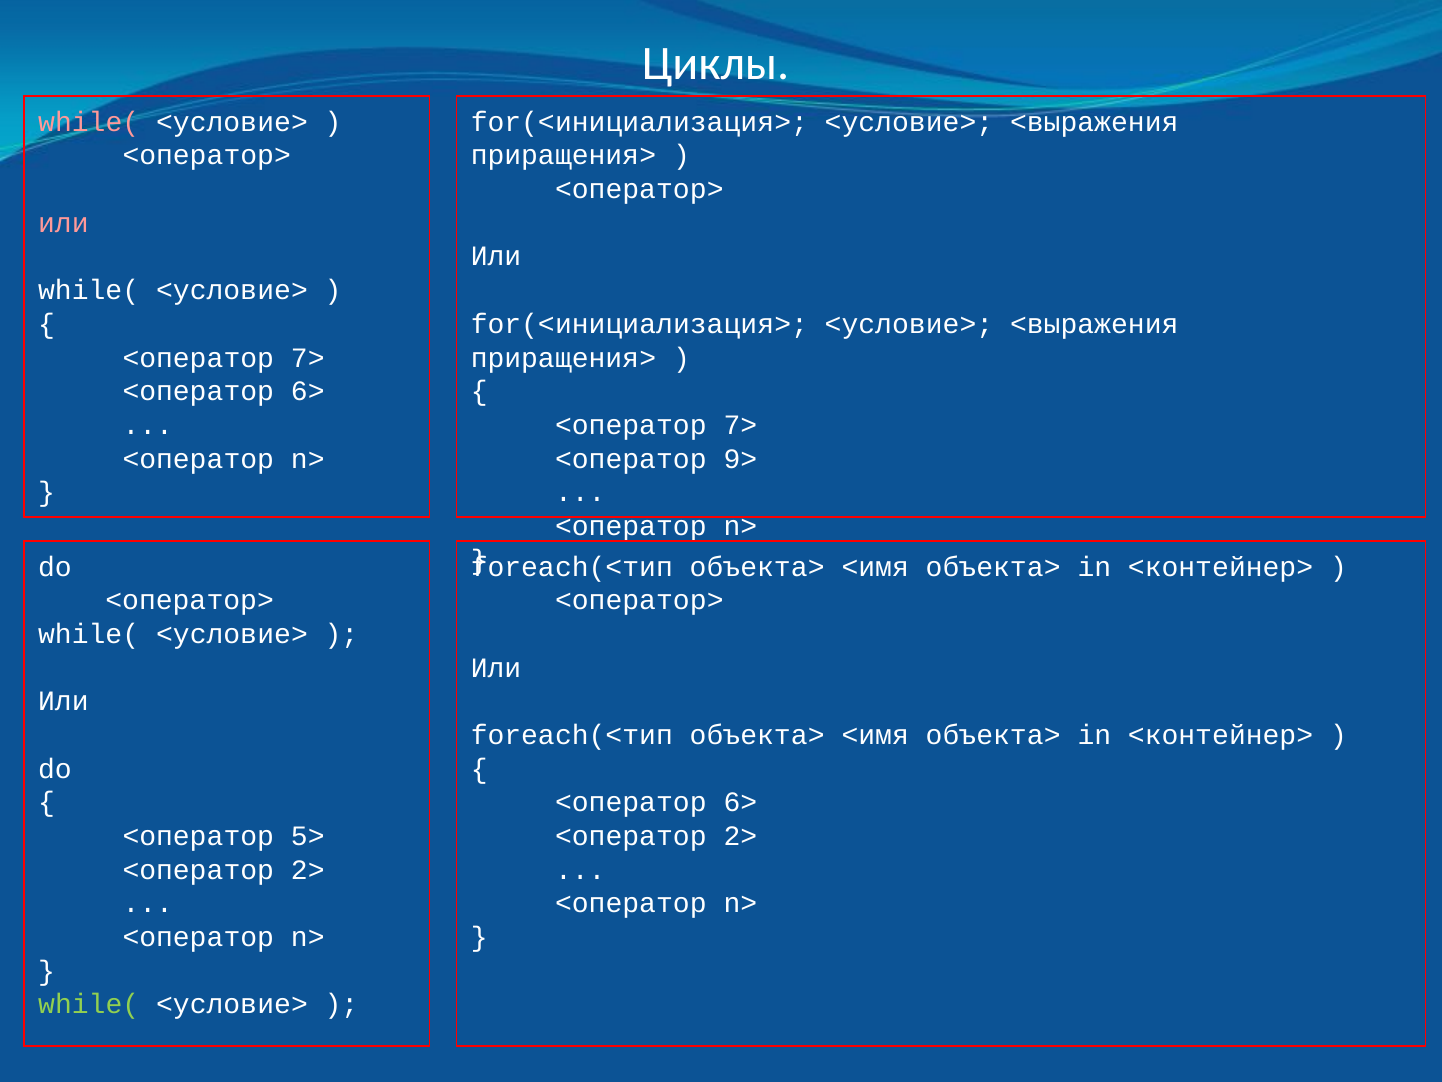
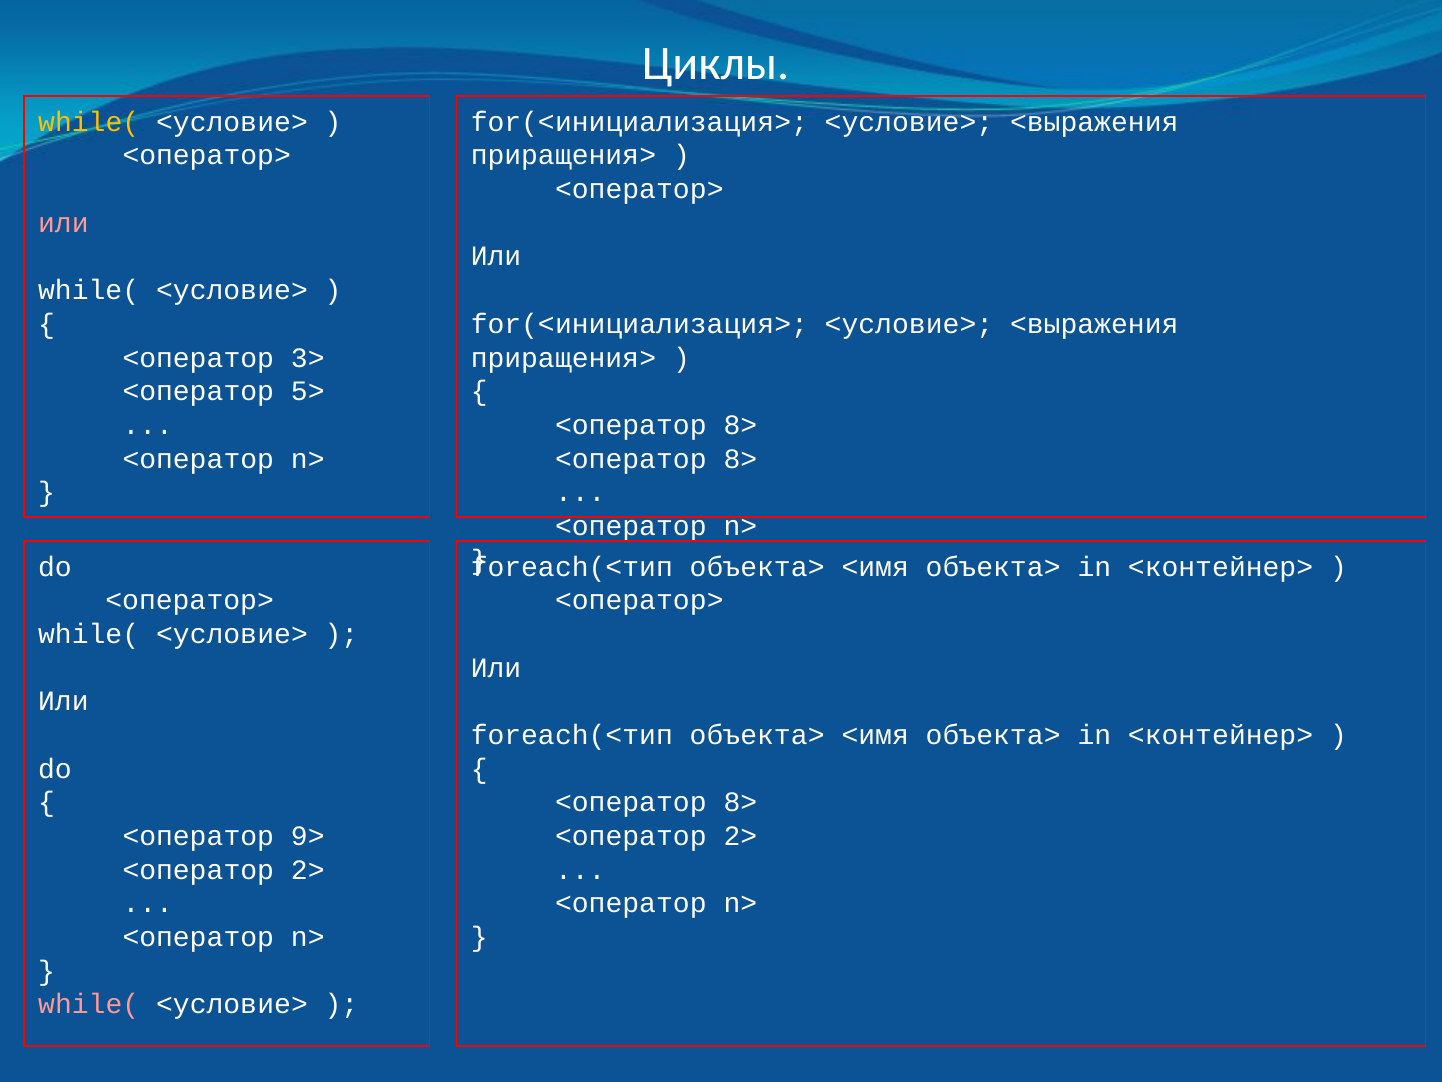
while( at (89, 122) colour: pink -> yellow
7> at (308, 358): 7> -> 3>
6> at (308, 391): 6> -> 5>
7> at (740, 425): 7> -> 8>
9> at (740, 459): 9> -> 8>
6> at (740, 802): 6> -> 8>
5>: 5> -> 9>
while( at (89, 1004) colour: light green -> pink
